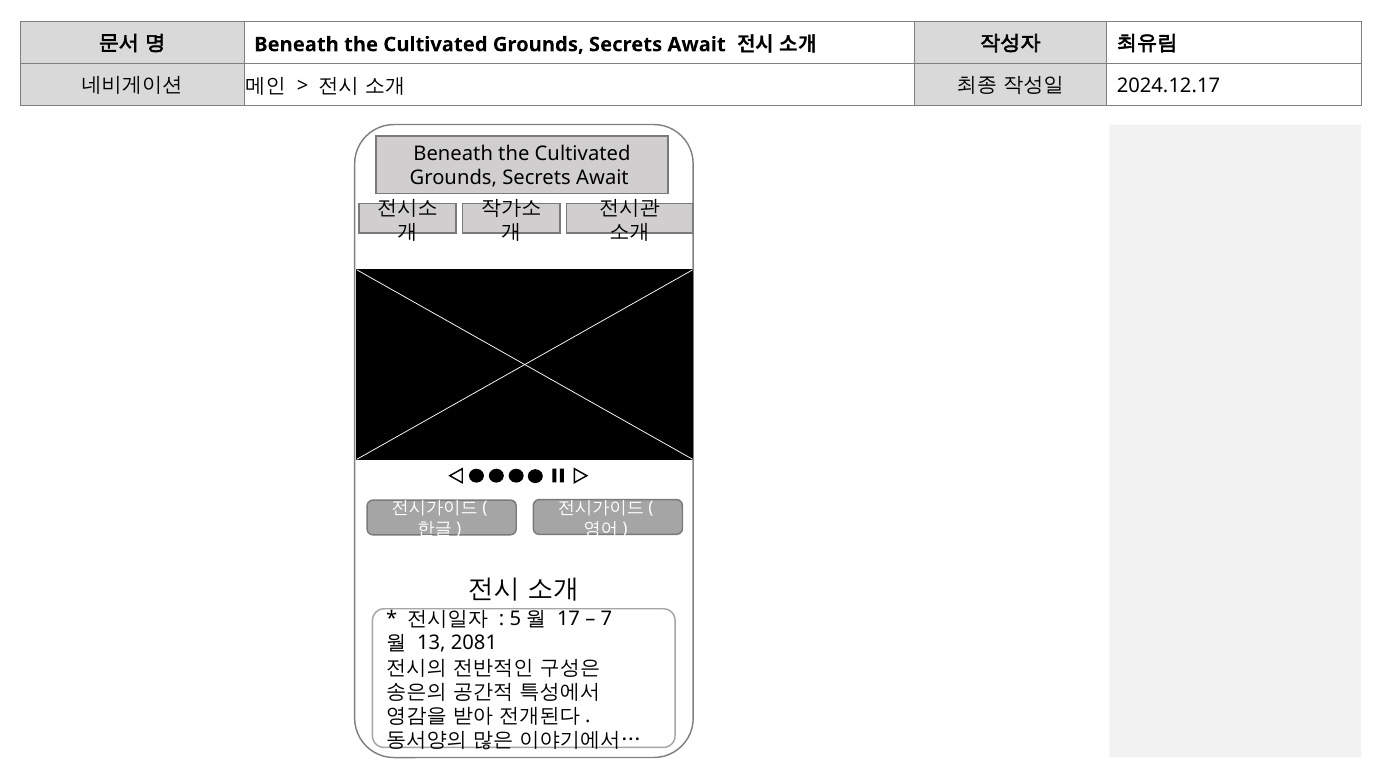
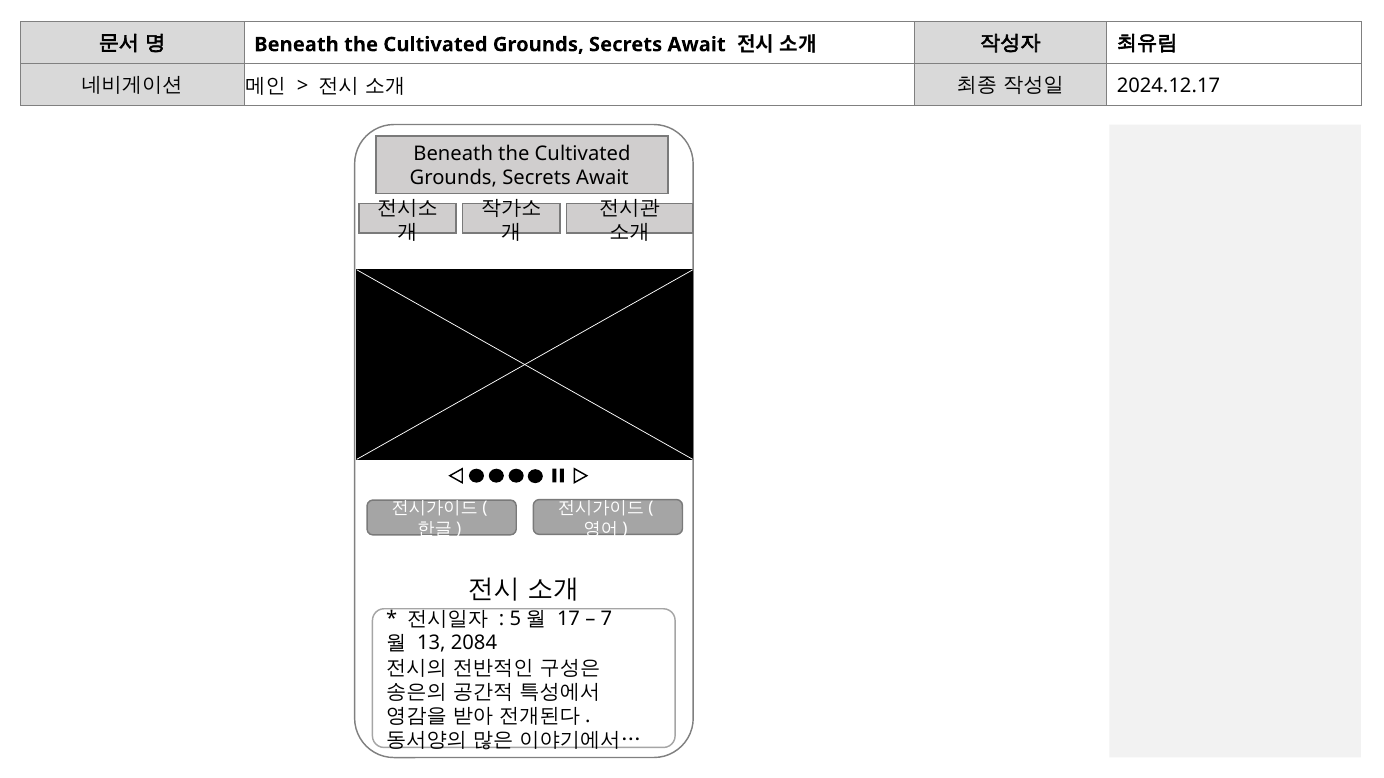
2081: 2081 -> 2084
